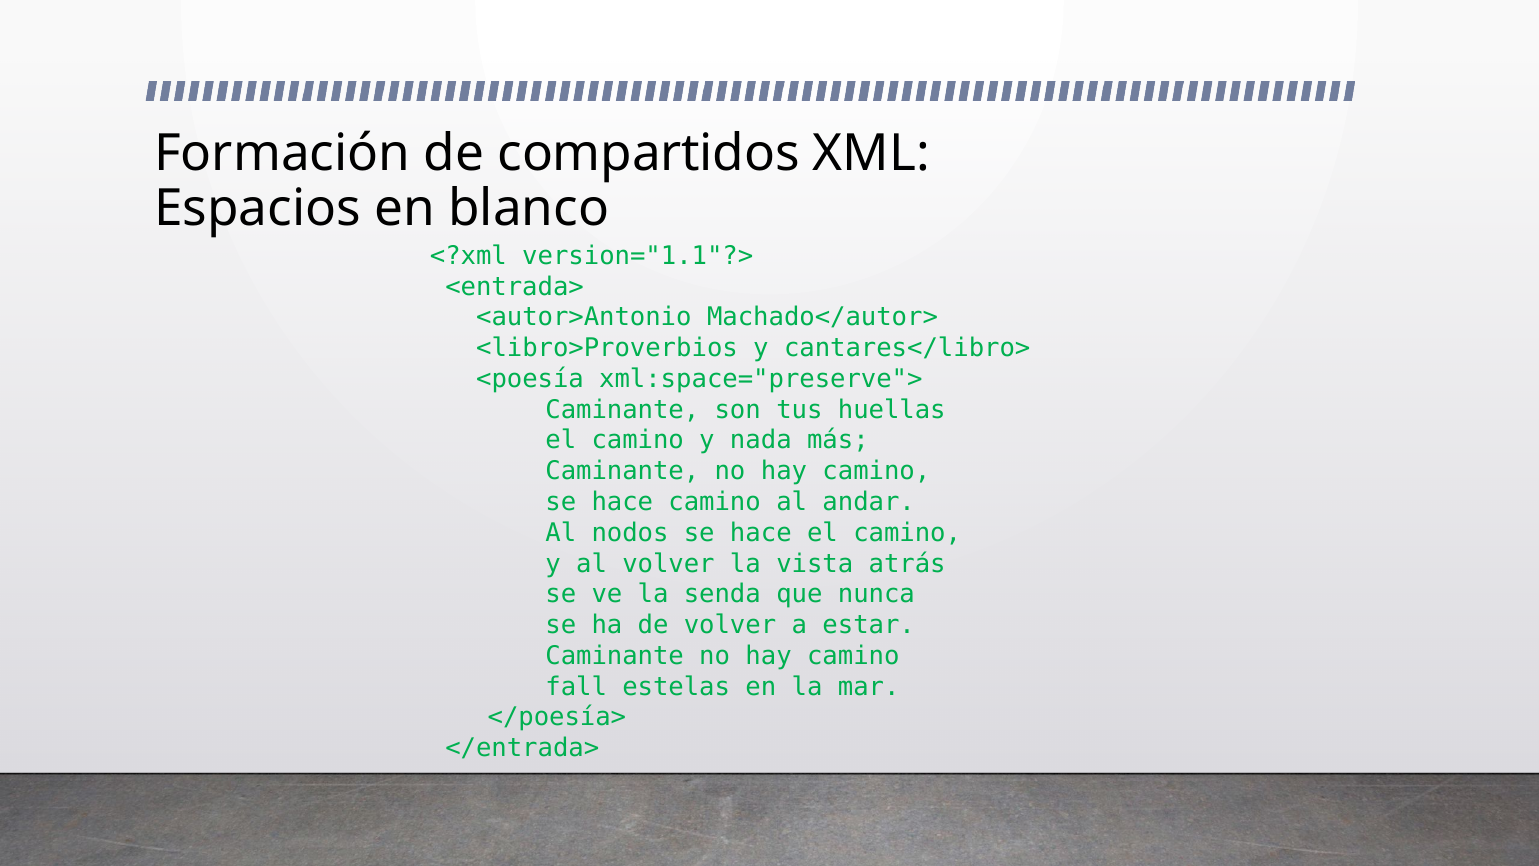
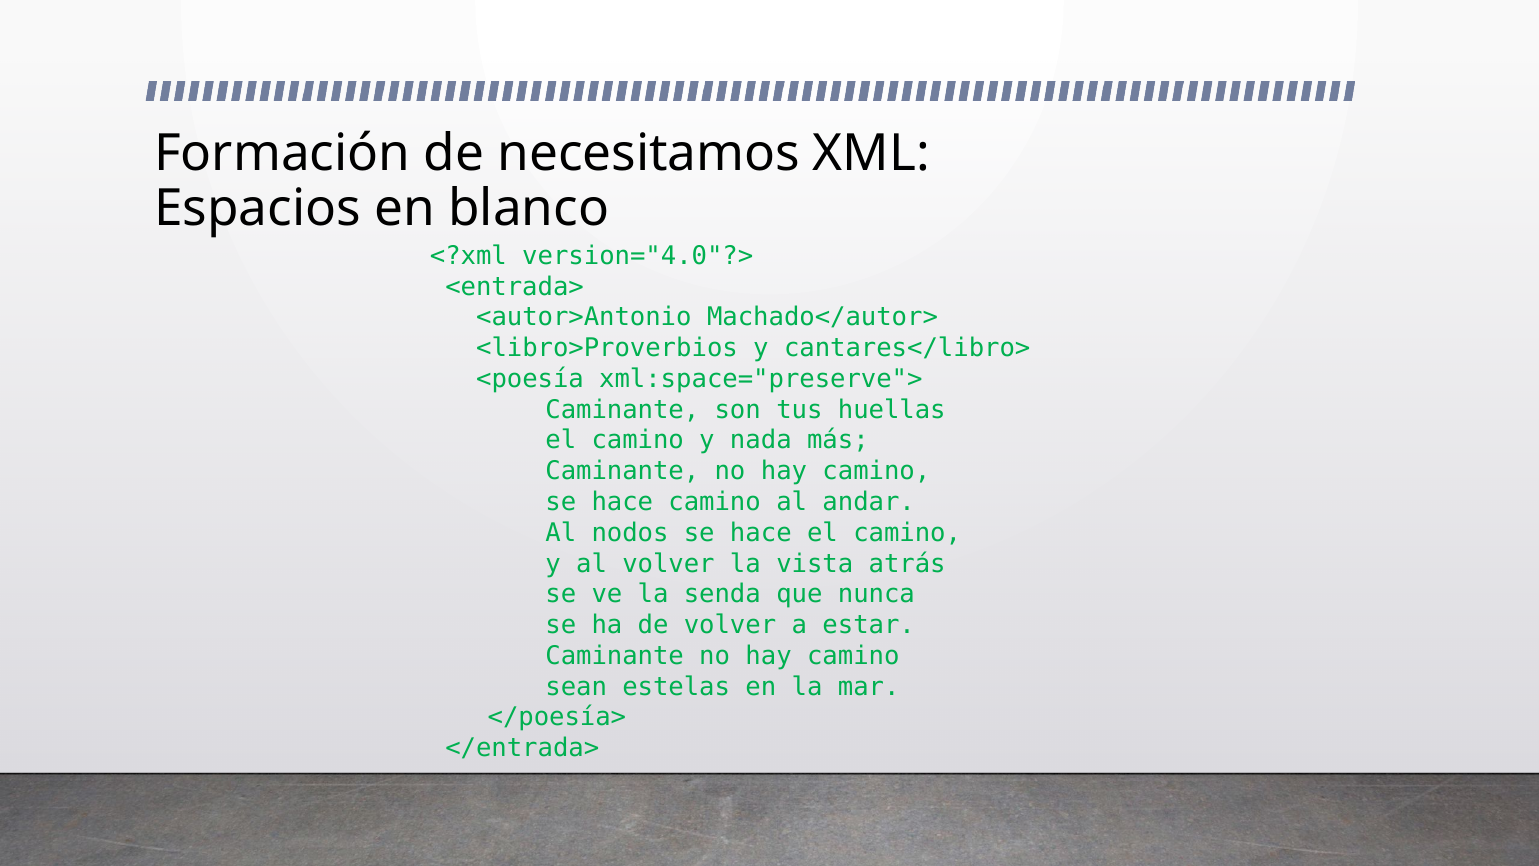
compartidos: compartidos -> necesitamos
version="1.1"?>: version="1.1"?> -> version="4.0"?>
fall: fall -> sean
